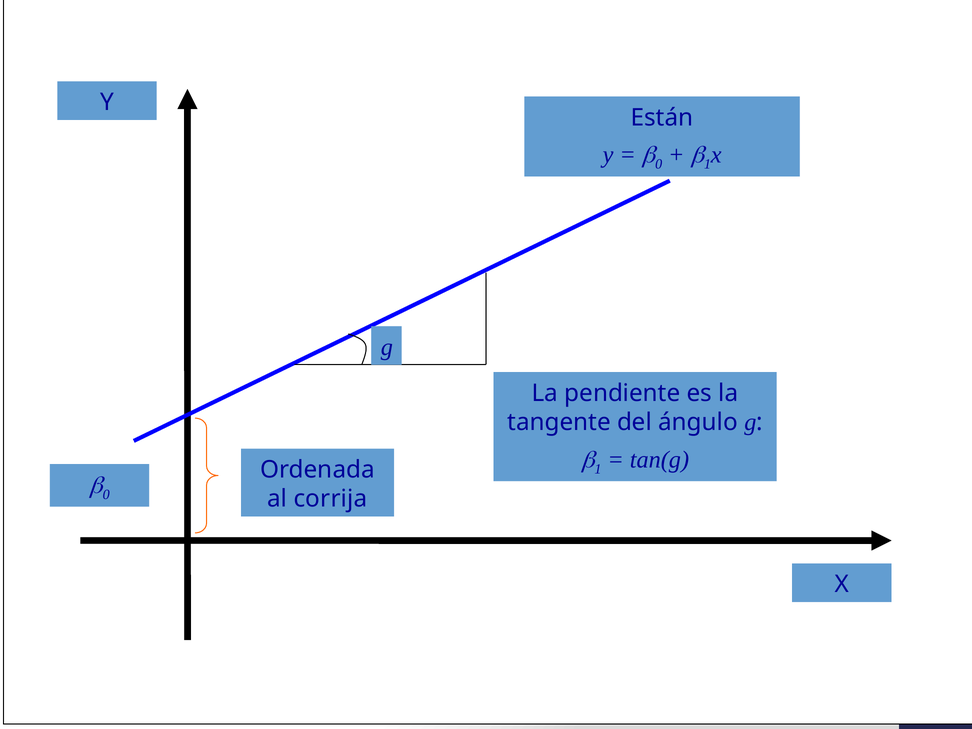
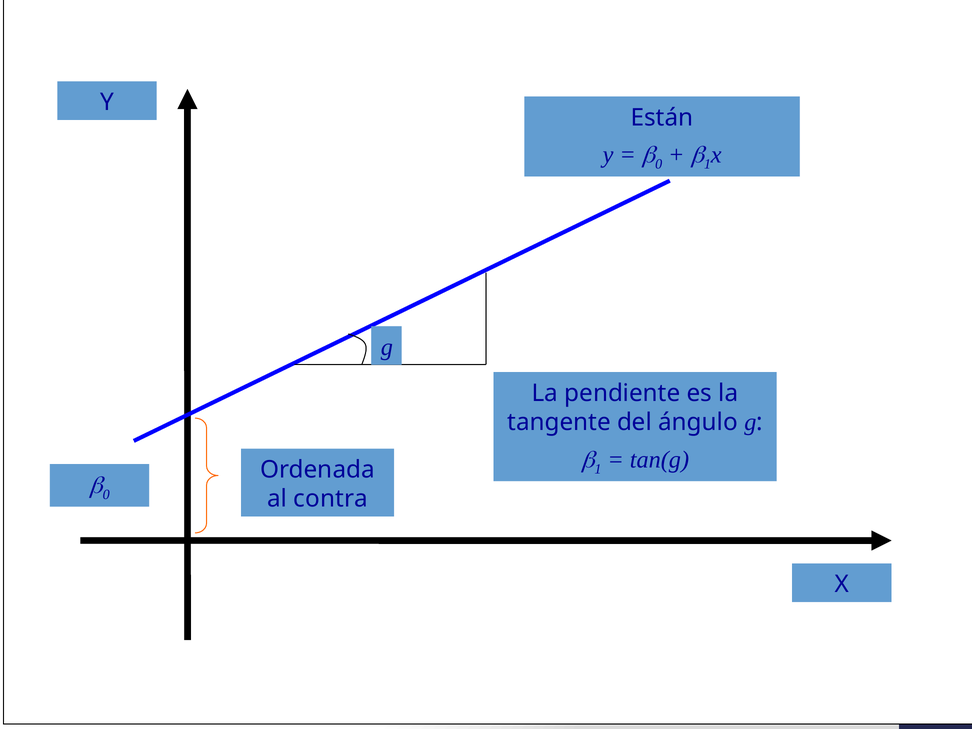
corrija: corrija -> contra
